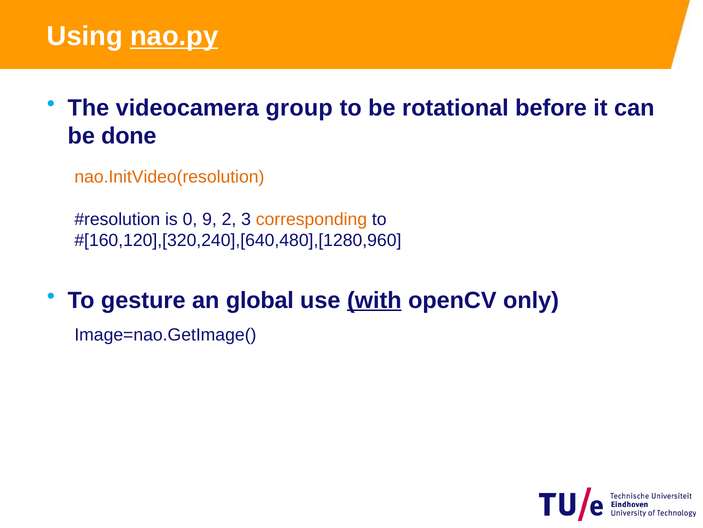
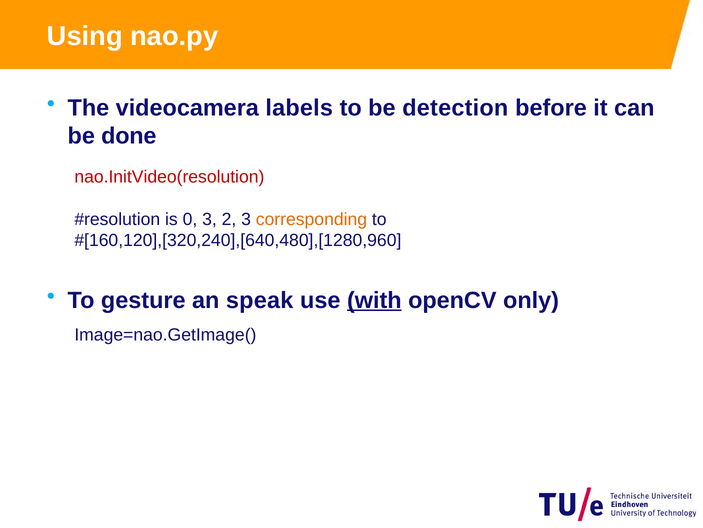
nao.py underline: present -> none
group: group -> labels
rotational: rotational -> detection
nao.InitVideo(resolution colour: orange -> red
0 9: 9 -> 3
global: global -> speak
